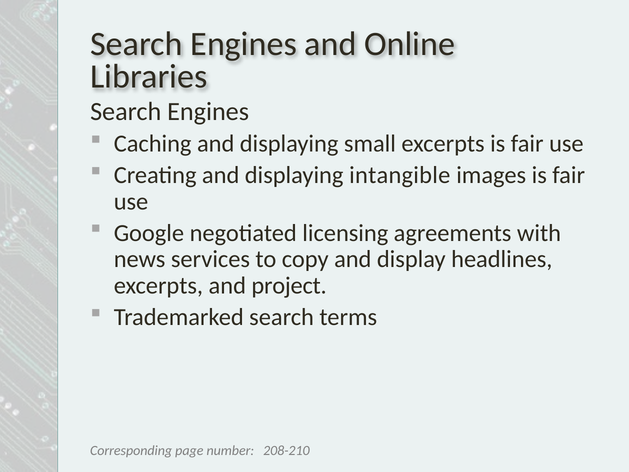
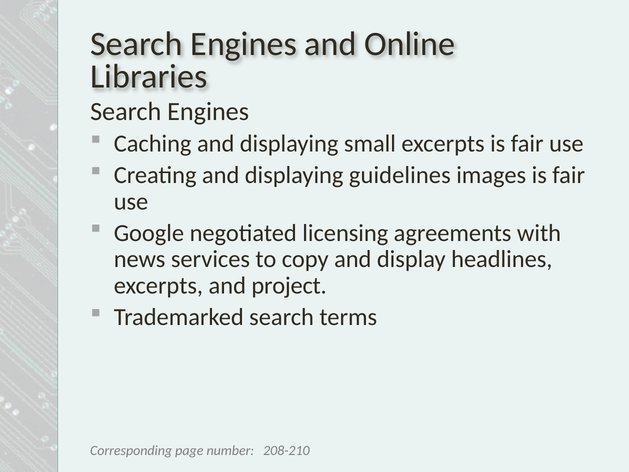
intangible: intangible -> guidelines
